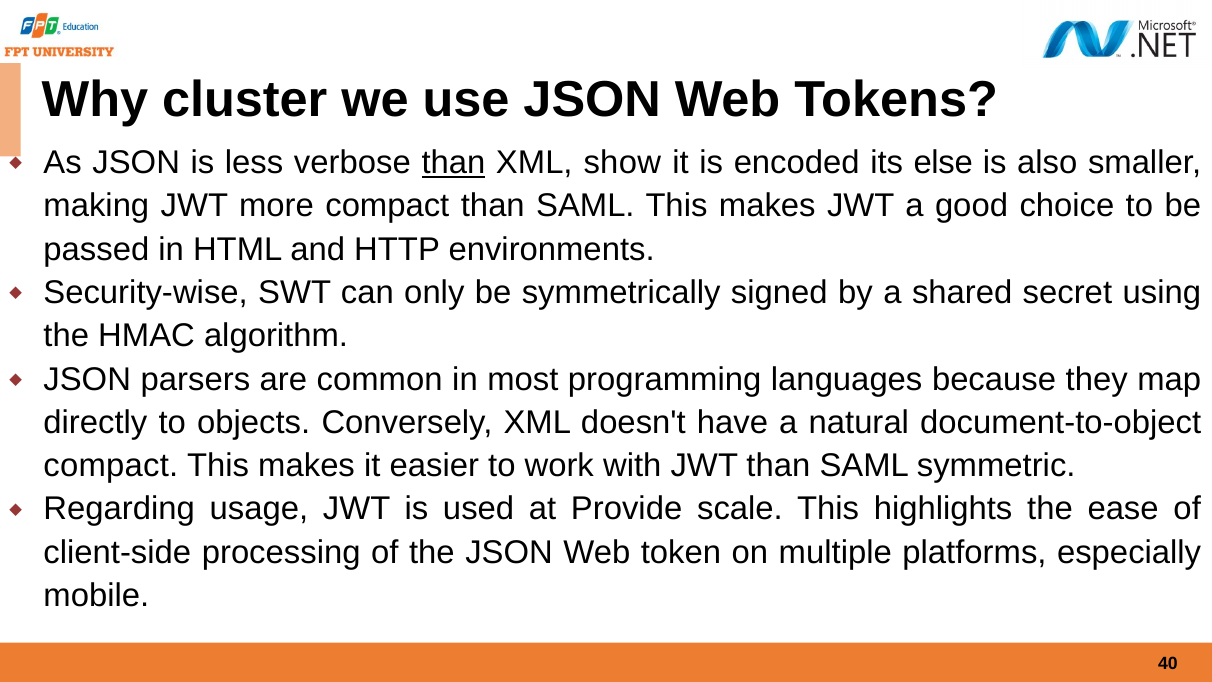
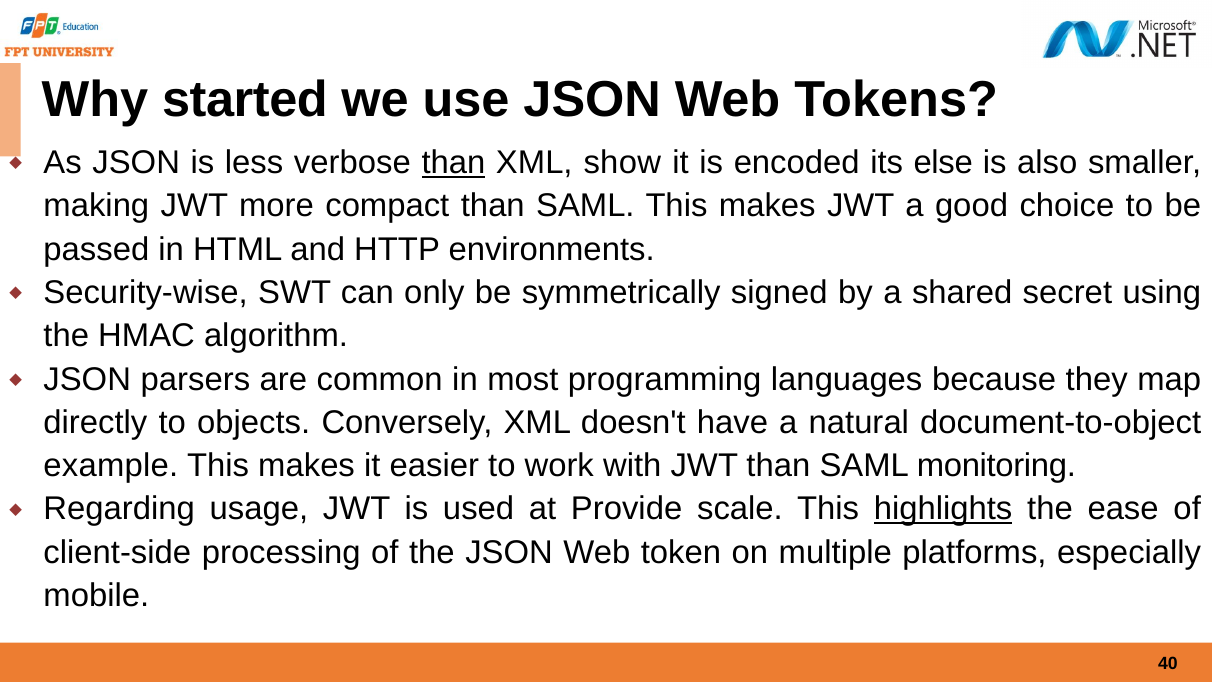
cluster: cluster -> started
compact at (111, 466): compact -> example
symmetric: symmetric -> monitoring
highlights underline: none -> present
